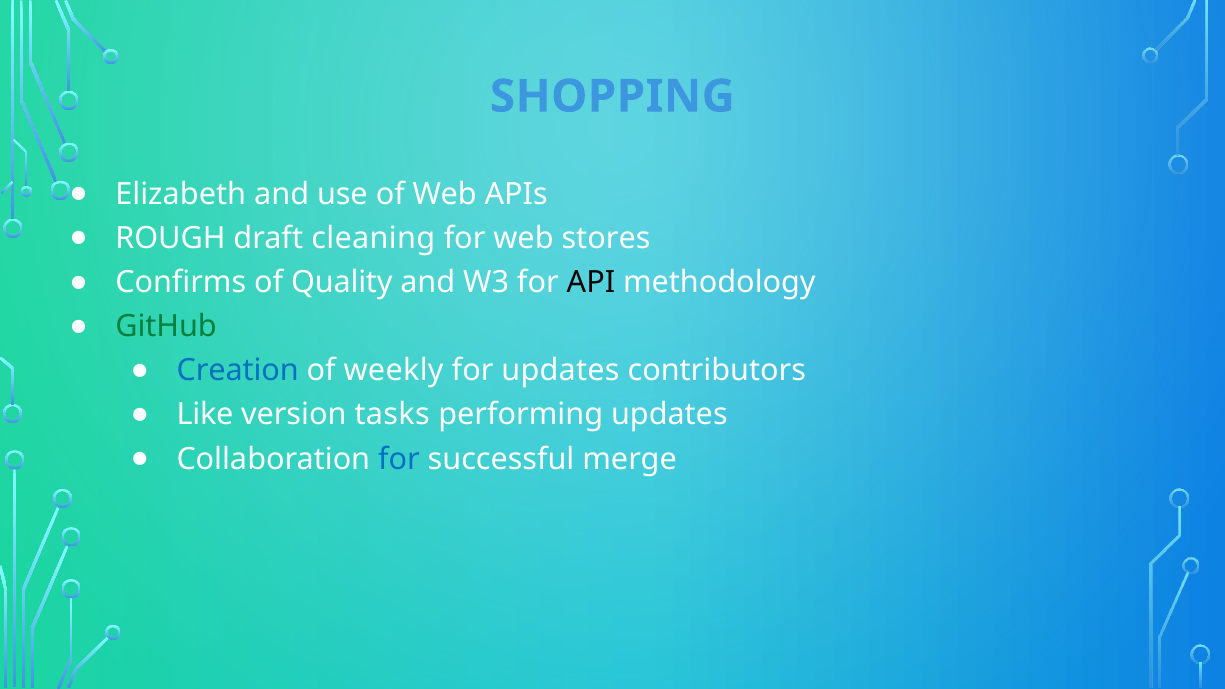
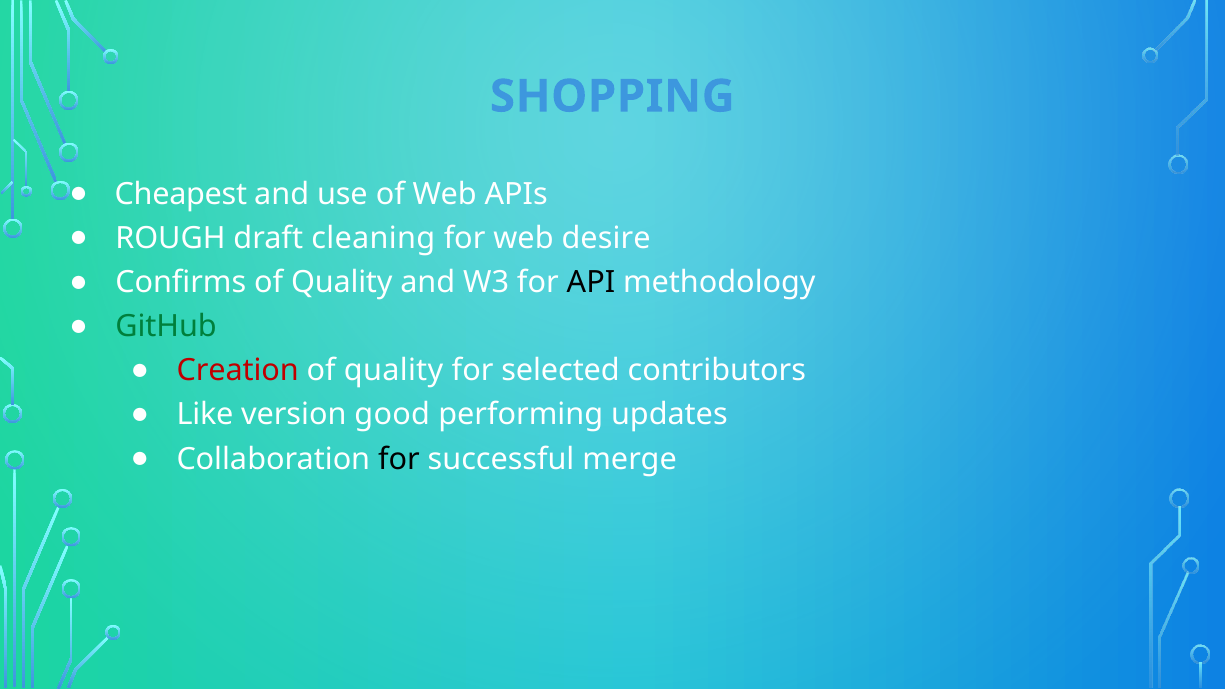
Elizabeth: Elizabeth -> Cheapest
stores: stores -> desire
Creation colour: blue -> red
weekly at (394, 371): weekly -> quality
for updates: updates -> selected
tasks: tasks -> good
for at (399, 459) colour: blue -> black
